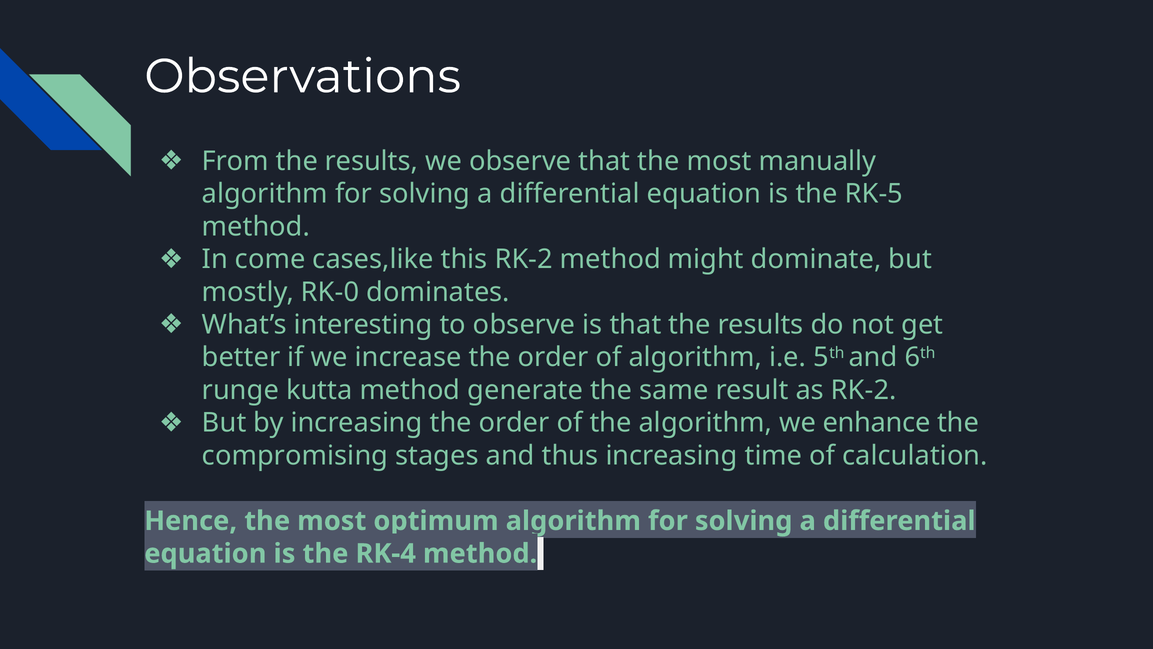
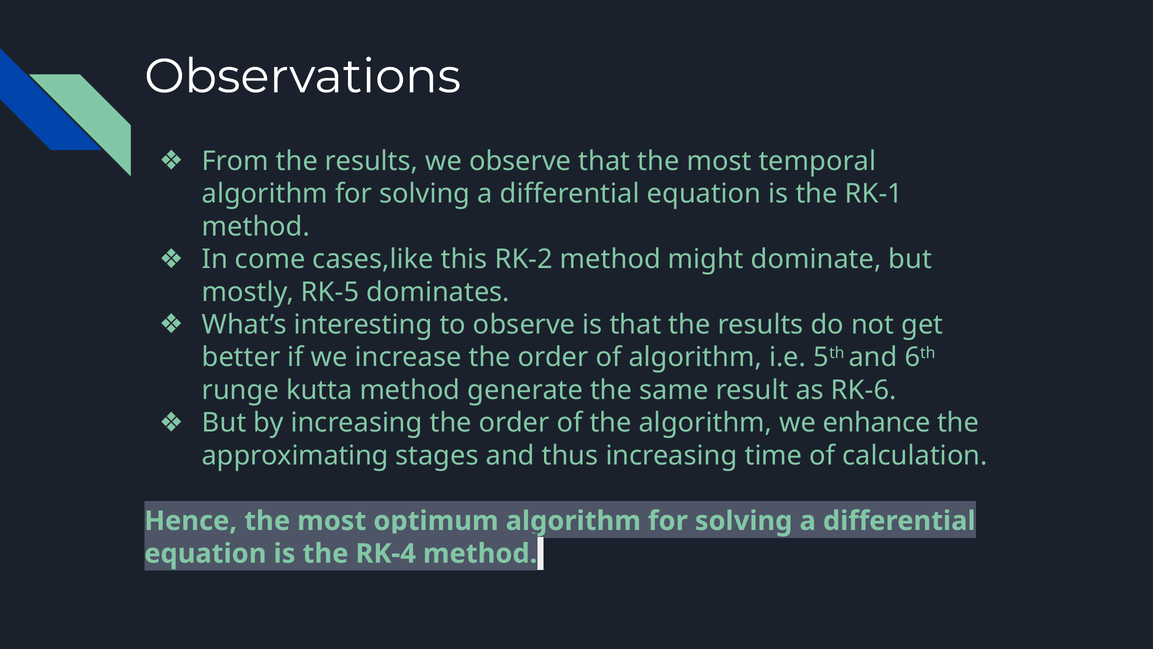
manually: manually -> temporal
RK-5: RK-5 -> RK-1
RK-0: RK-0 -> RK-5
as RK-2: RK-2 -> RK-6
compromising: compromising -> approximating
